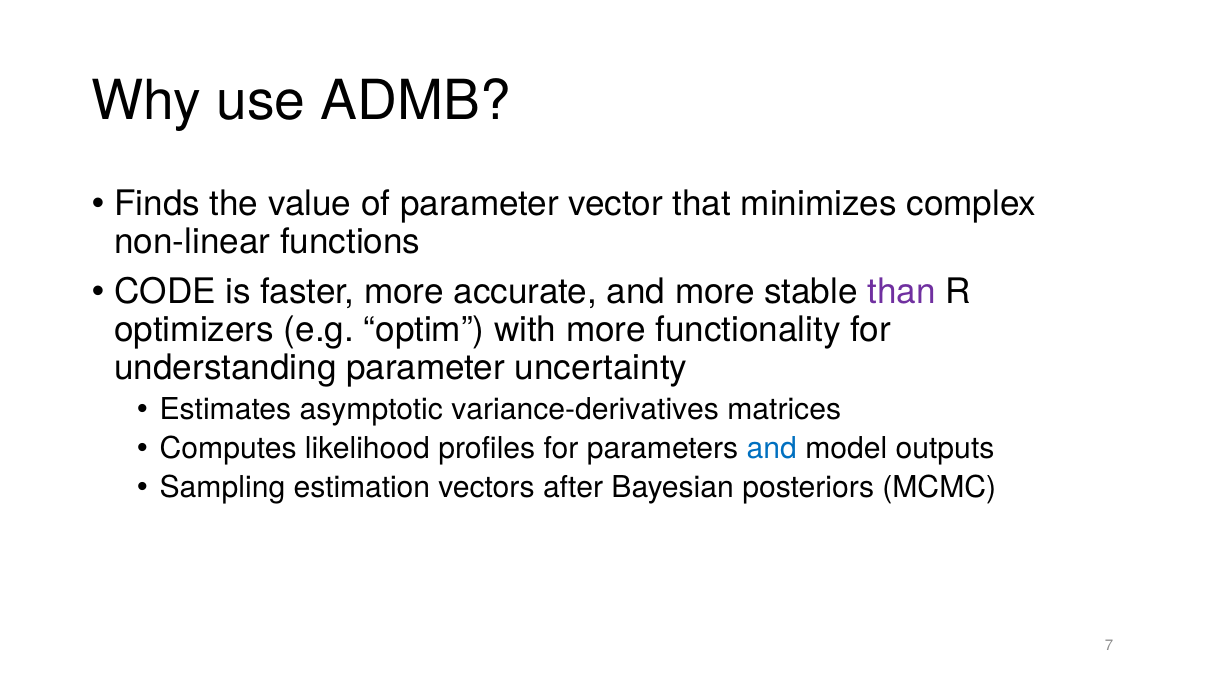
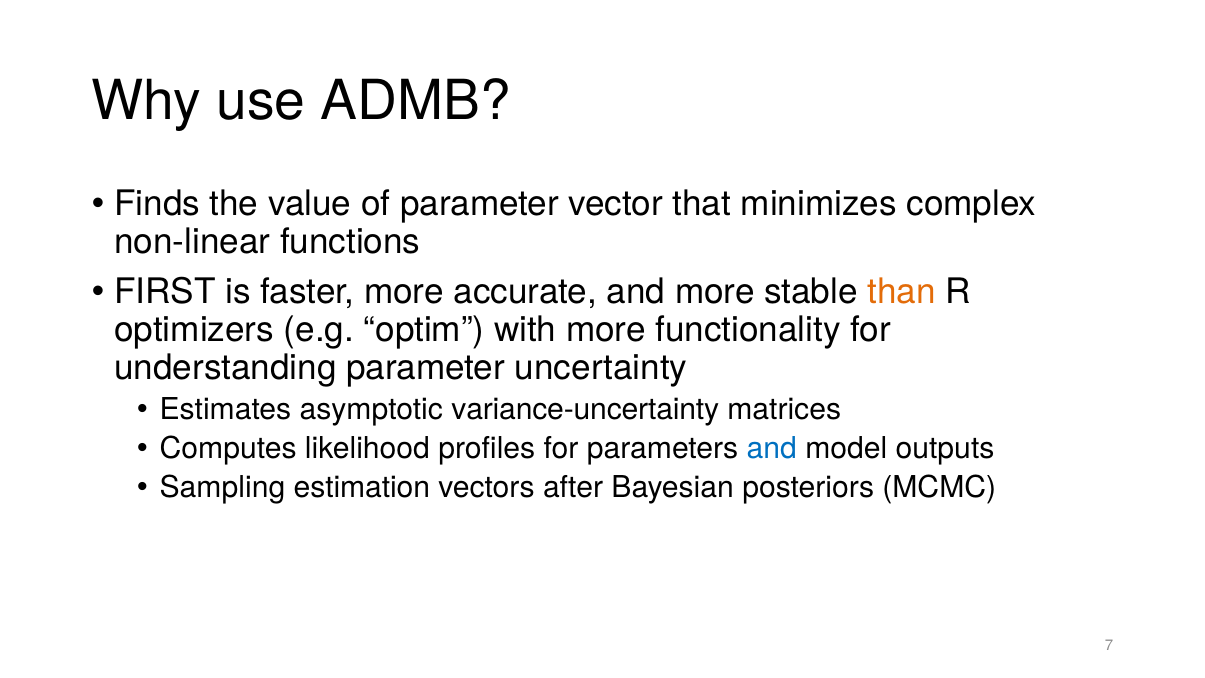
CODE: CODE -> FIRST
than colour: purple -> orange
variance-derivatives: variance-derivatives -> variance-uncertainty
